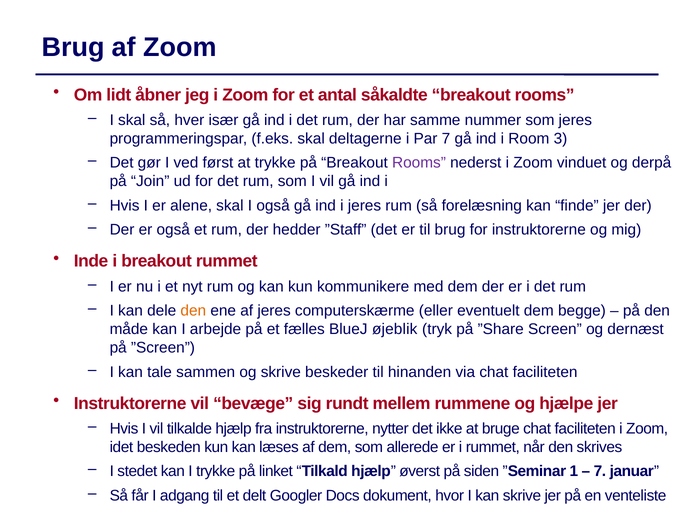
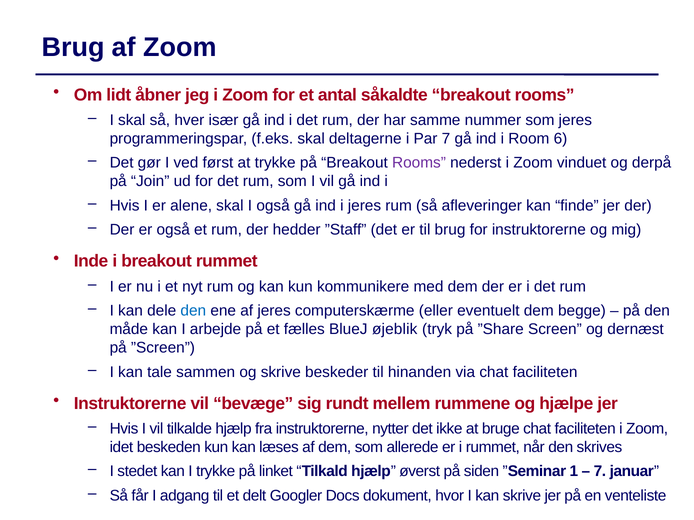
3: 3 -> 6
forelæsning: forelæsning -> afleveringer
den at (193, 311) colour: orange -> blue
